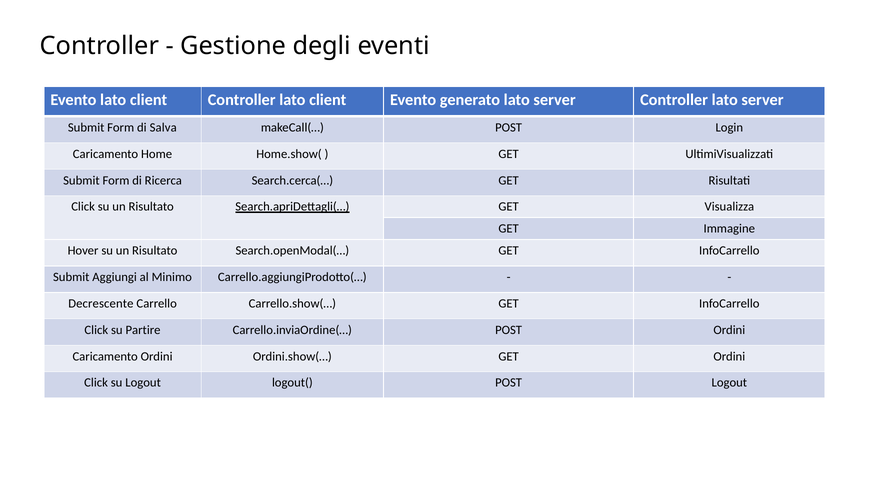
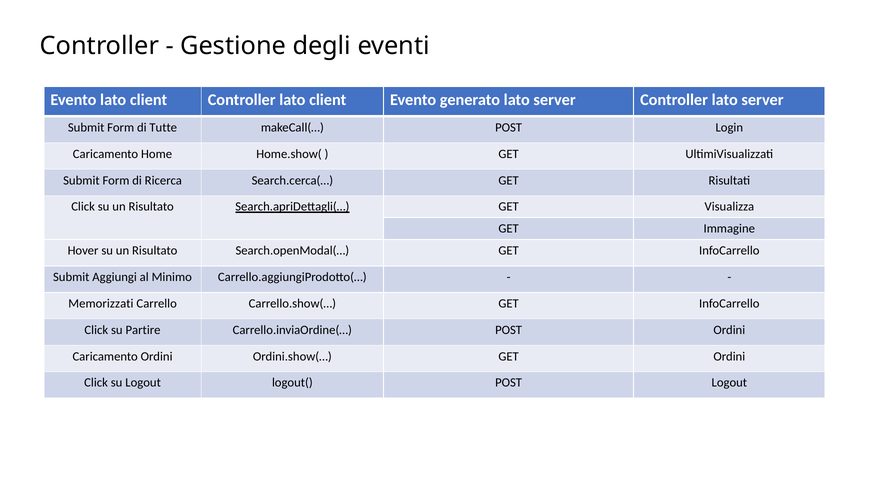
Salva: Salva -> Tutte
Decrescente: Decrescente -> Memorizzati
